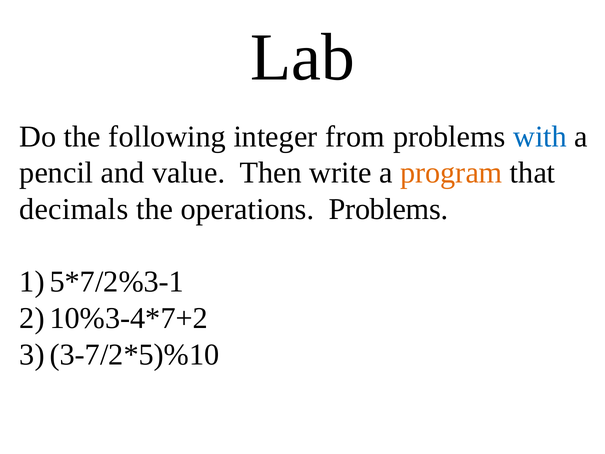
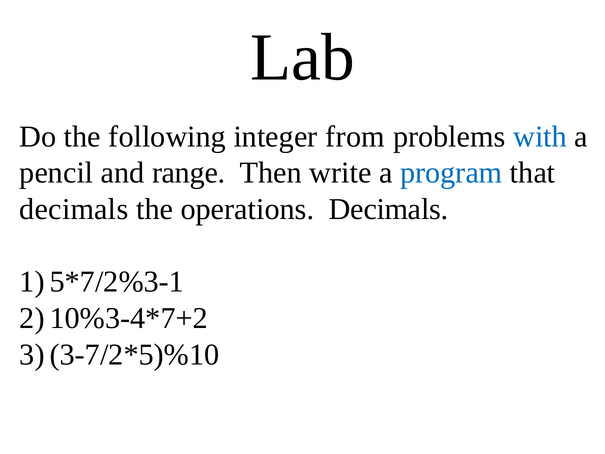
value: value -> range
program colour: orange -> blue
operations Problems: Problems -> Decimals
